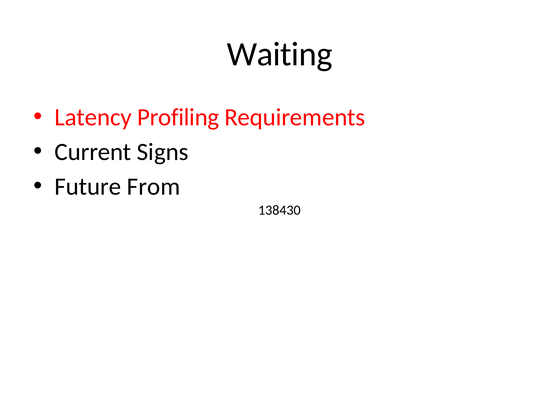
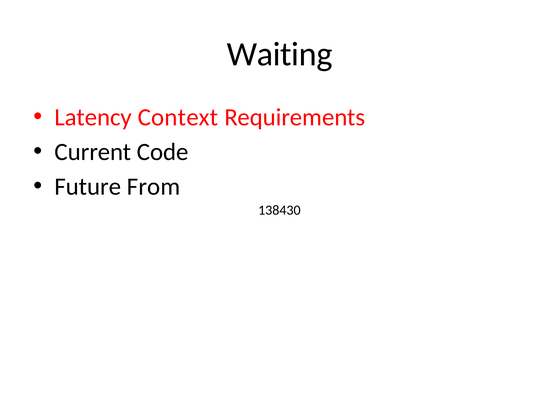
Profiling: Profiling -> Context
Signs: Signs -> Code
